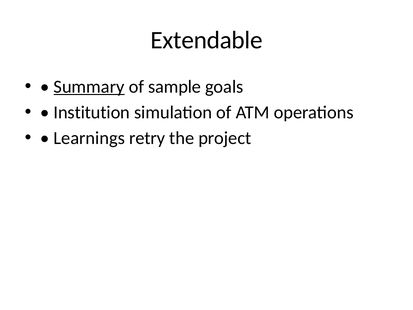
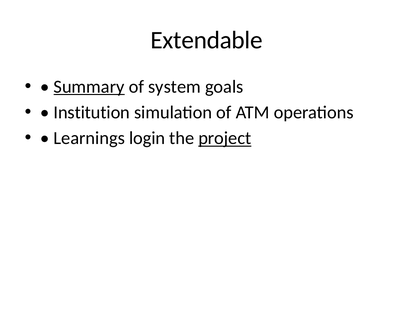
sample: sample -> system
retry: retry -> login
project underline: none -> present
